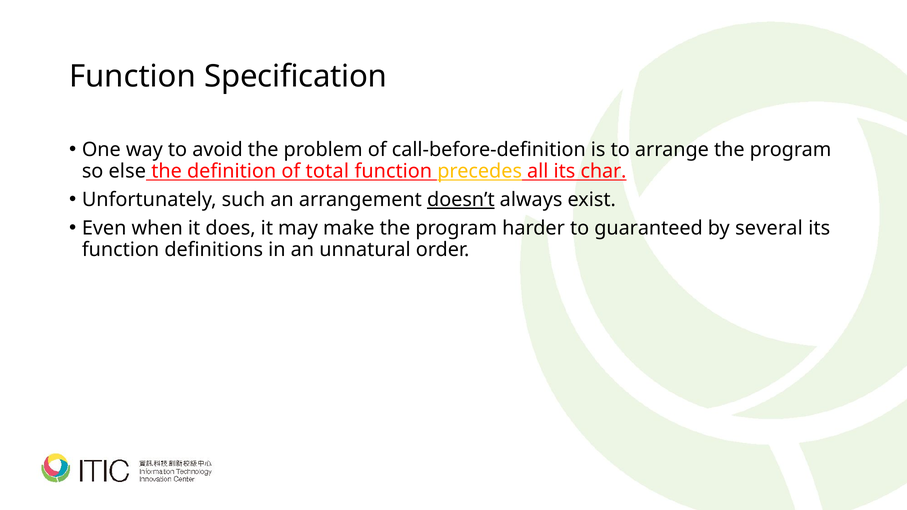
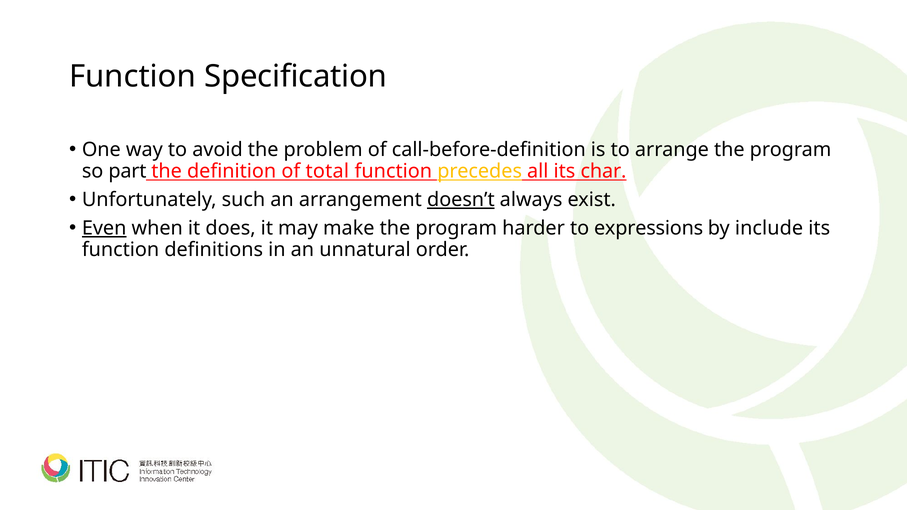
else: else -> part
Even underline: none -> present
guaranteed: guaranteed -> expressions
several: several -> include
